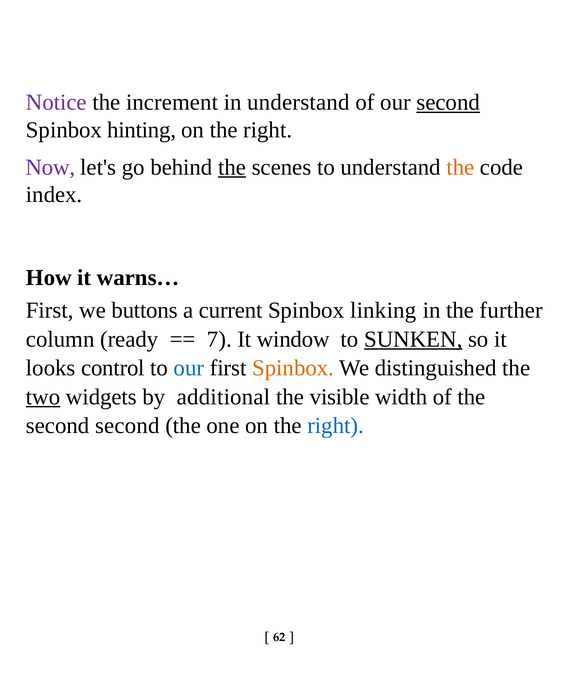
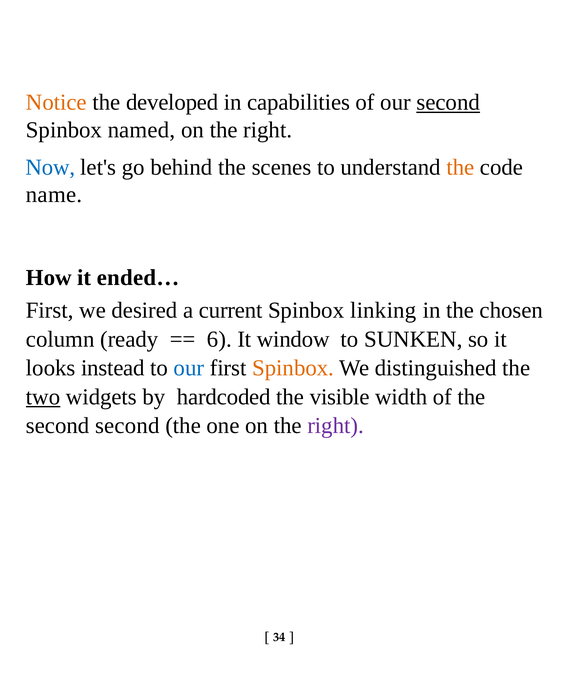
Notice colour: purple -> orange
increment: increment -> developed
in understand: understand -> capabilities
hinting: hinting -> named
Now colour: purple -> blue
the at (232, 167) underline: present -> none
index: index -> name
warns…: warns… -> ended…
buttons: buttons -> desired
further: further -> chosen
7: 7 -> 6
SUNKEN underline: present -> none
control: control -> instead
additional: additional -> hardcoded
right at (336, 426) colour: blue -> purple
62: 62 -> 34
